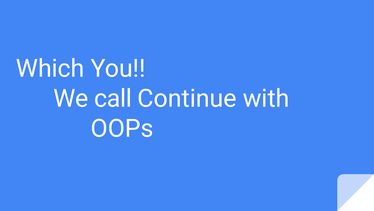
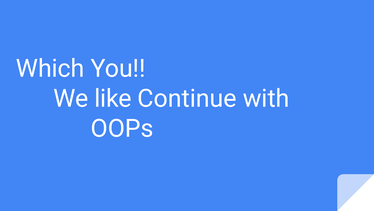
call: call -> like
